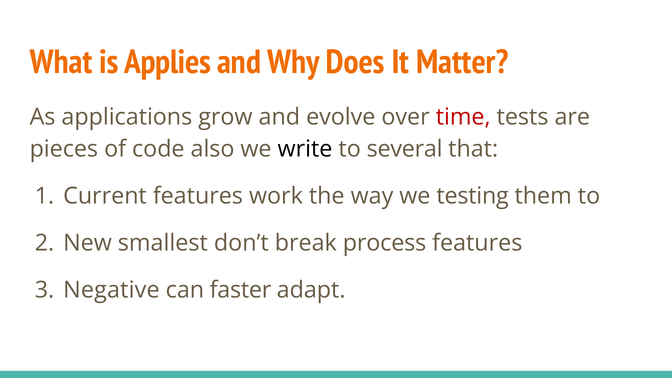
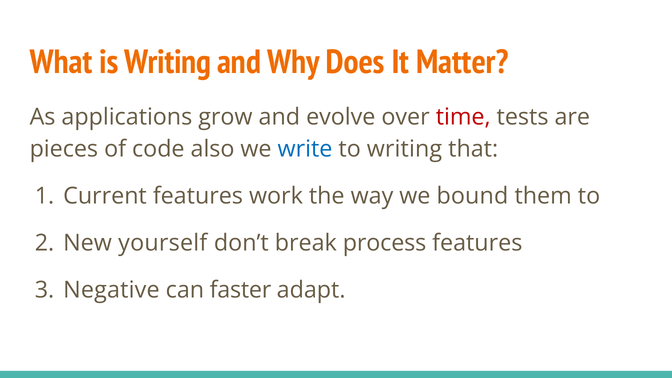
is Applies: Applies -> Writing
write colour: black -> blue
to several: several -> writing
testing: testing -> bound
smallest: smallest -> yourself
